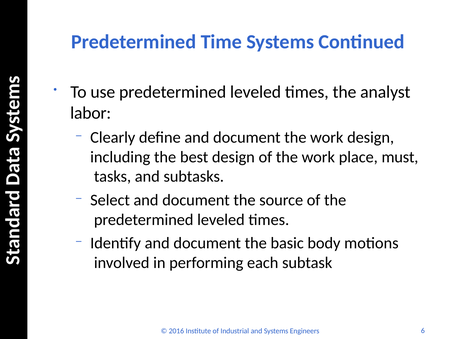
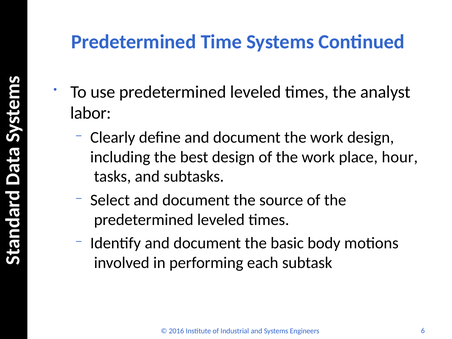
must: must -> hour
